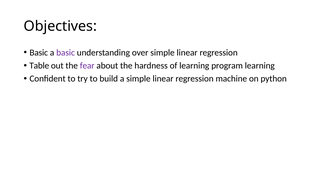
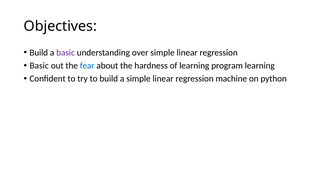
Basic at (39, 53): Basic -> Build
Table at (39, 66): Table -> Basic
fear colour: purple -> blue
